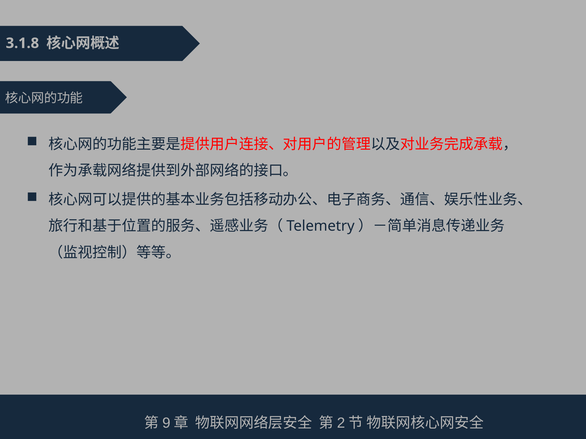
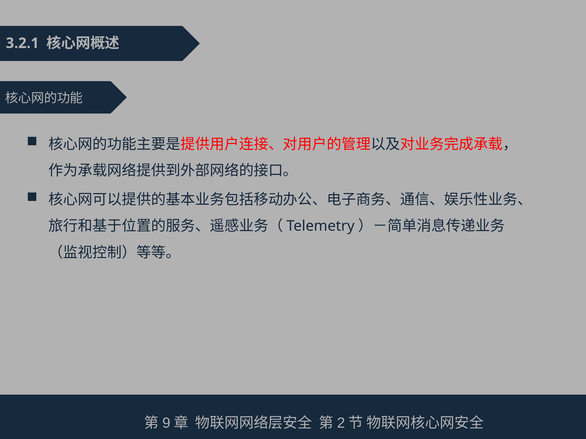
3.1.8: 3.1.8 -> 3.2.1
